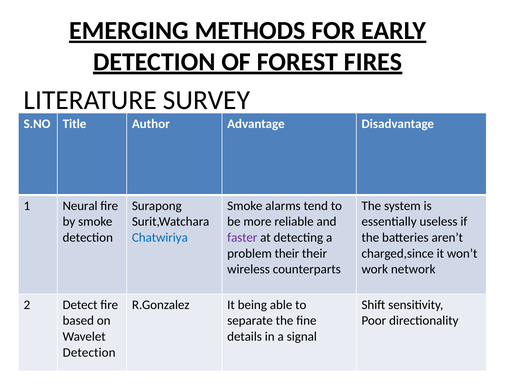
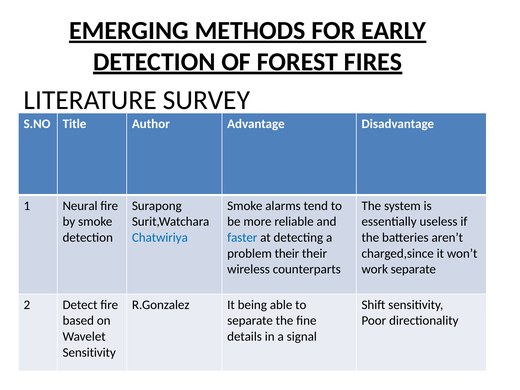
faster colour: purple -> blue
work network: network -> separate
Detection at (89, 352): Detection -> Sensitivity
